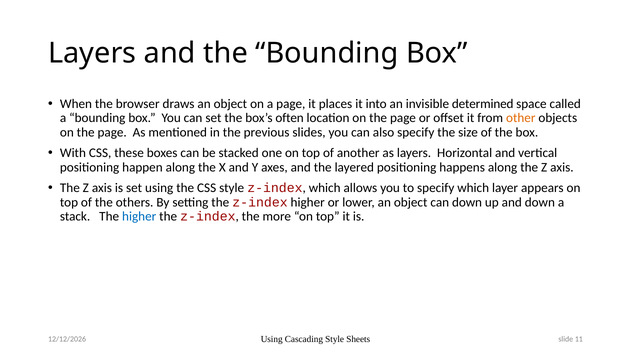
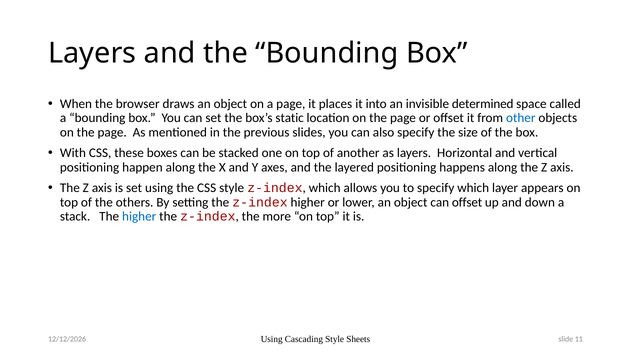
often: often -> static
other colour: orange -> blue
can down: down -> offset
